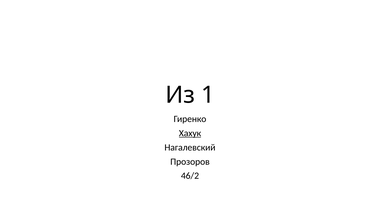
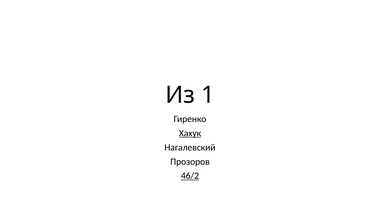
46/2 underline: none -> present
